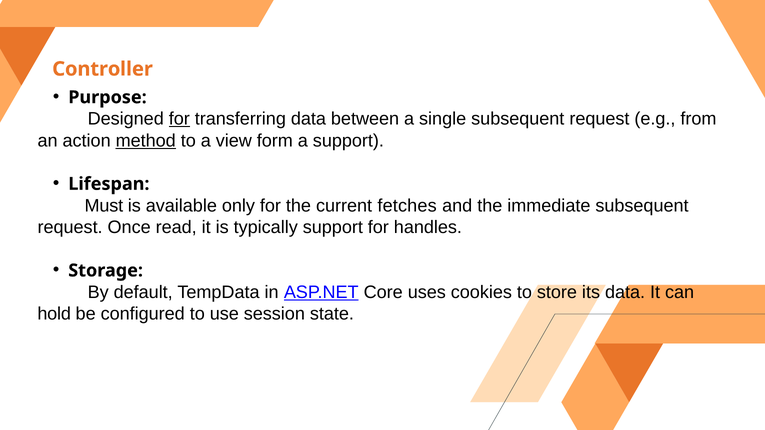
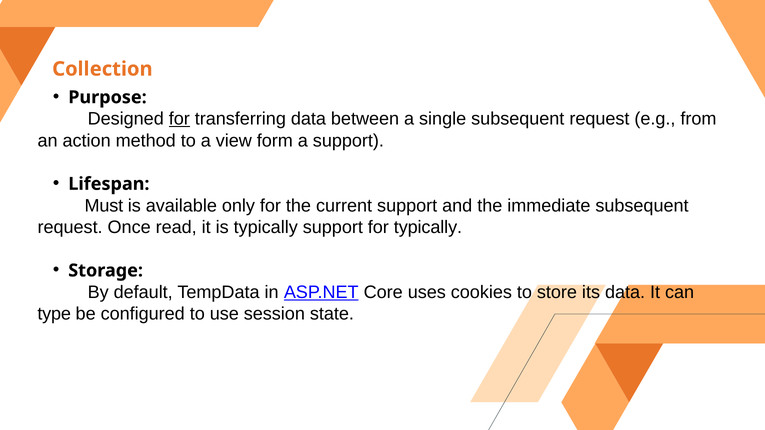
Controller: Controller -> Collection
method underline: present -> none
current fetches: fetches -> support
for handles: handles -> typically
hold: hold -> type
